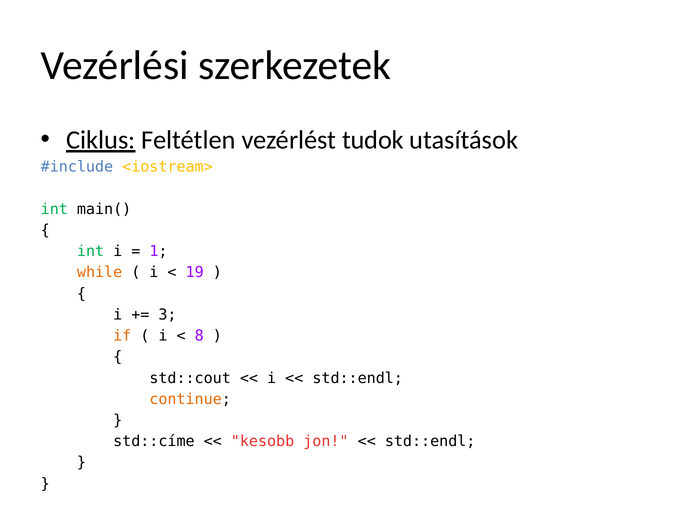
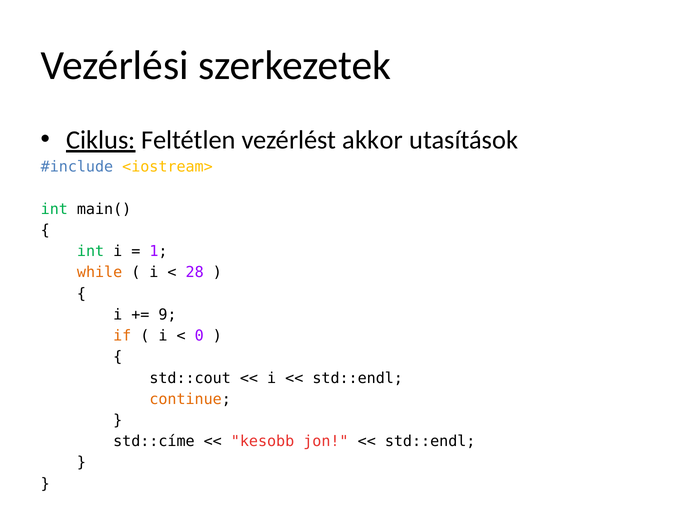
tudok: tudok -> akkor
19: 19 -> 28
3: 3 -> 9
8: 8 -> 0
